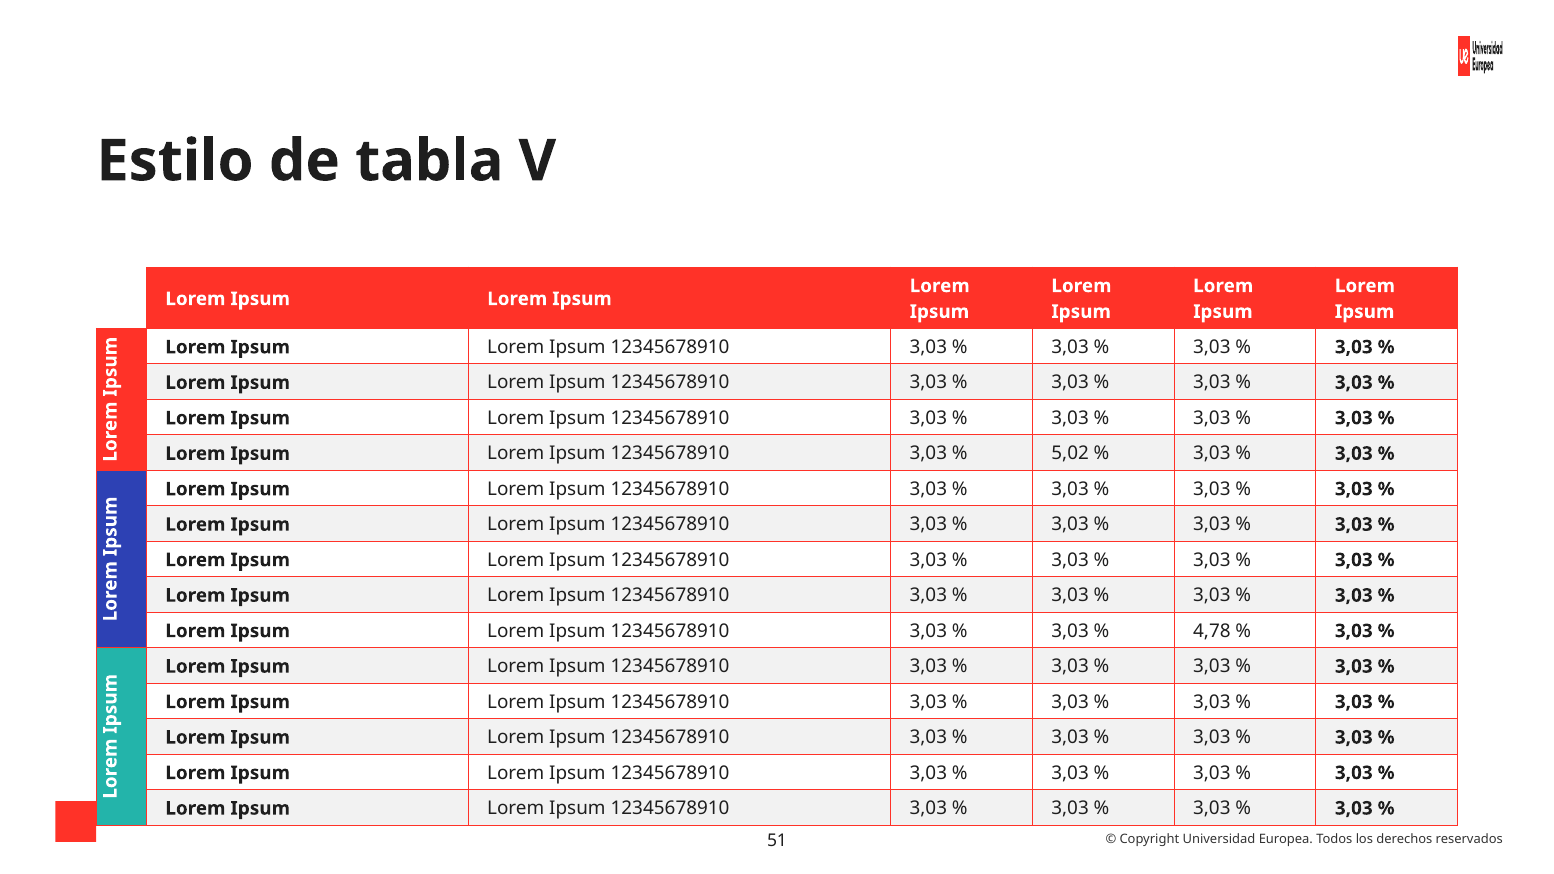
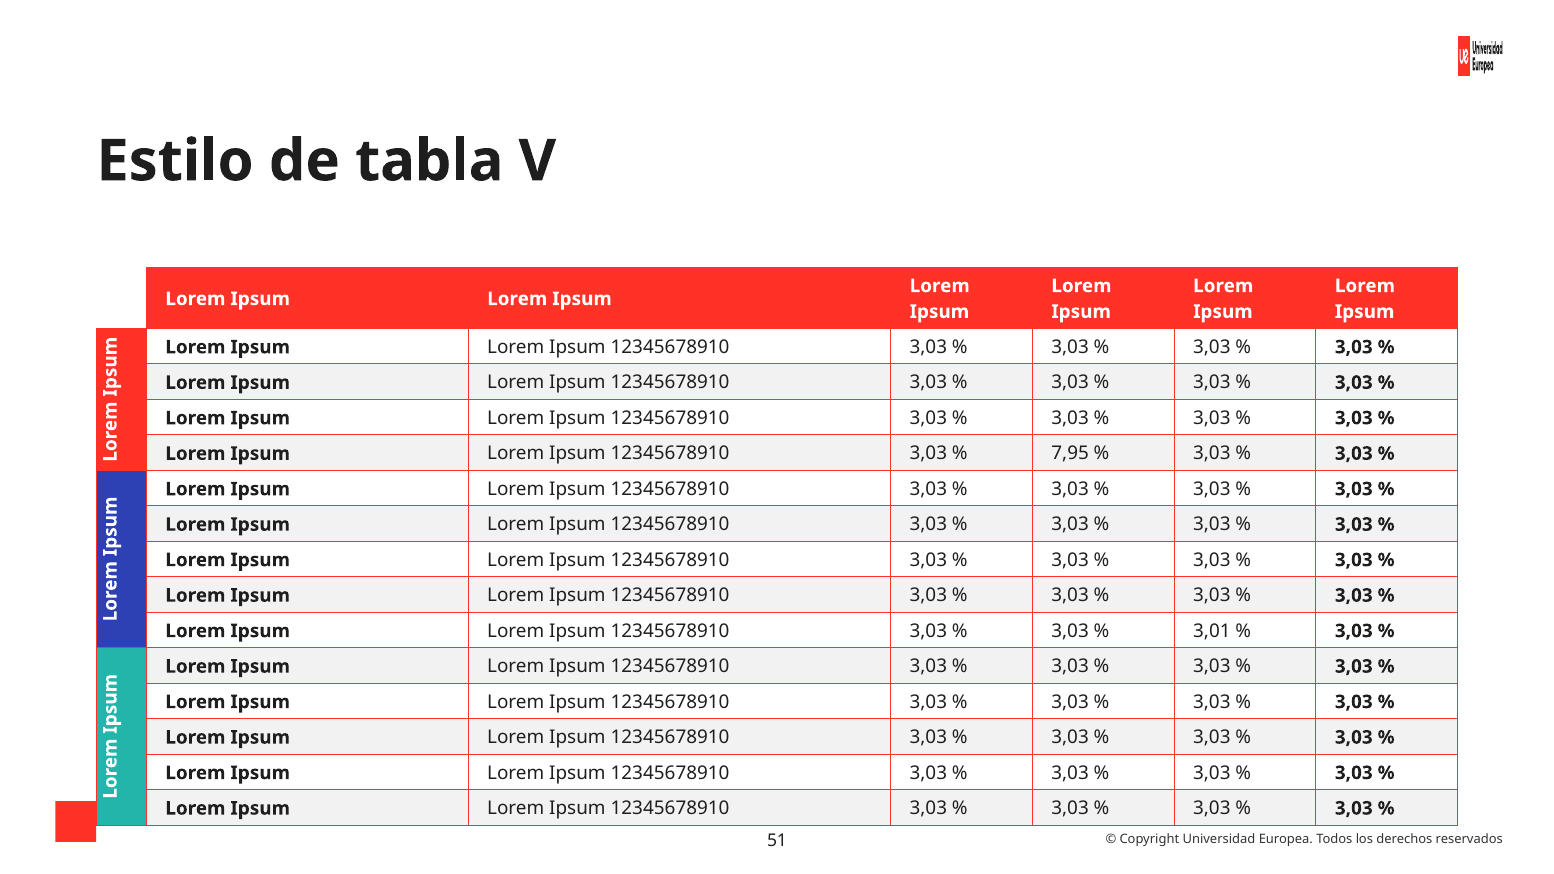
5,02: 5,02 -> 7,95
4,78: 4,78 -> 3,01
